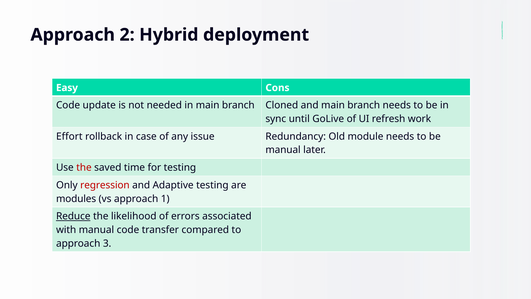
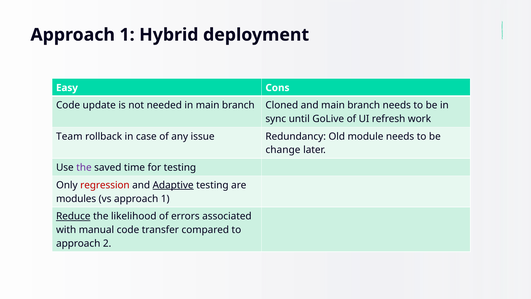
2 at (127, 35): 2 -> 1
Effort: Effort -> Team
manual at (283, 150): manual -> change
the at (84, 167) colour: red -> purple
Adaptive underline: none -> present
3: 3 -> 2
